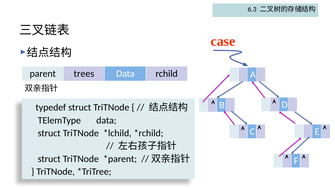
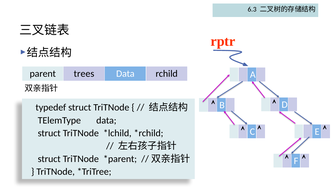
case: case -> rptr
